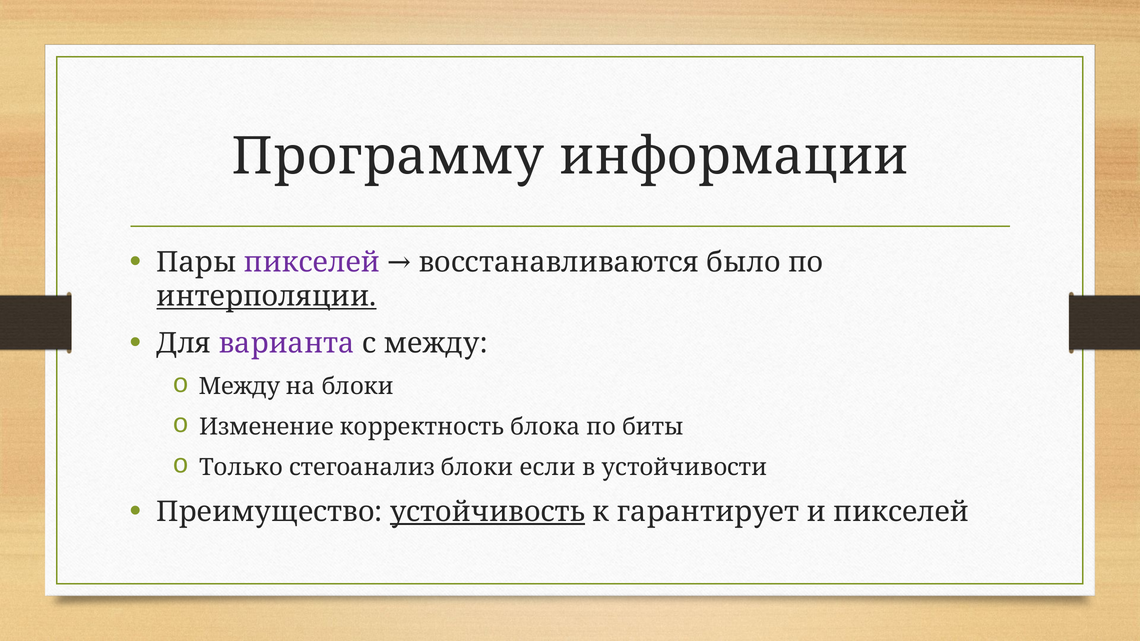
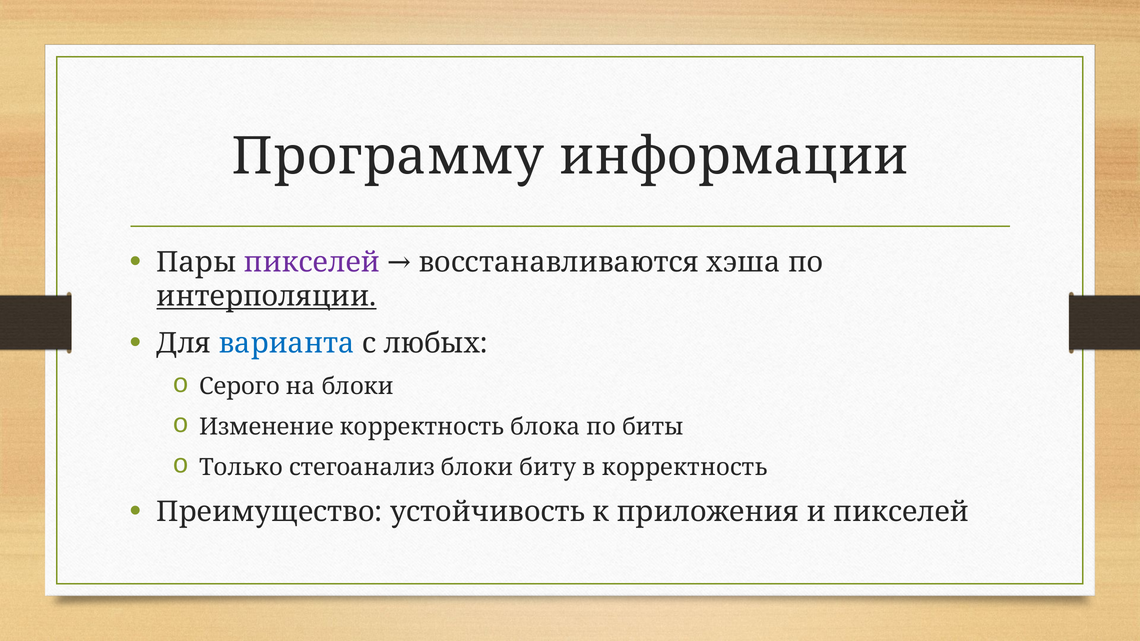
было: было -> хэша
варианта colour: purple -> blue
с между: между -> любых
Между at (240, 387): Между -> Серого
если: если -> биту
в устойчивости: устойчивости -> корректность
устойчивость underline: present -> none
гарантирует: гарантирует -> приложения
